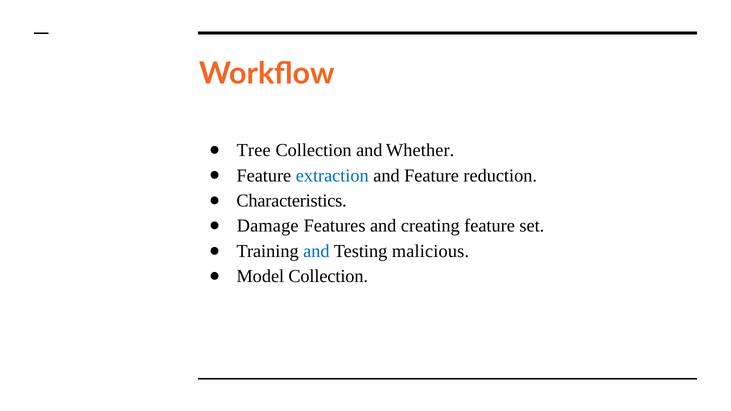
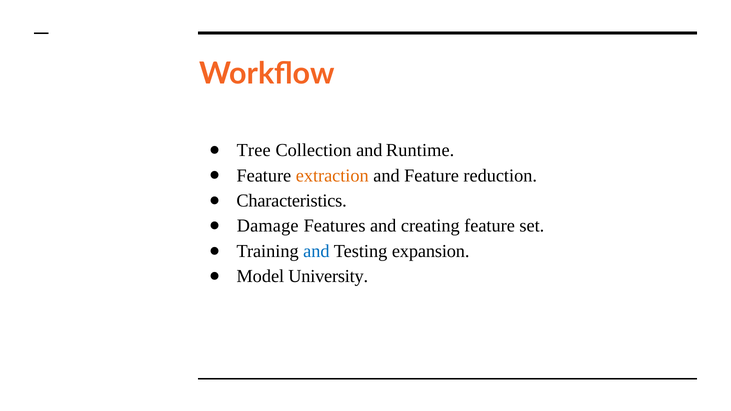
Whether: Whether -> Runtime
extraction colour: blue -> orange
malicious: malicious -> expansion
Model Collection: Collection -> University
